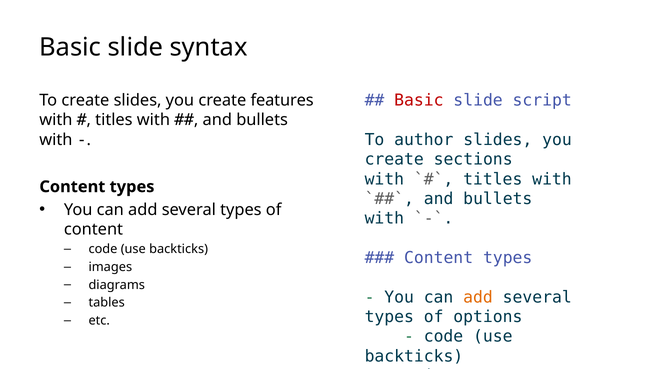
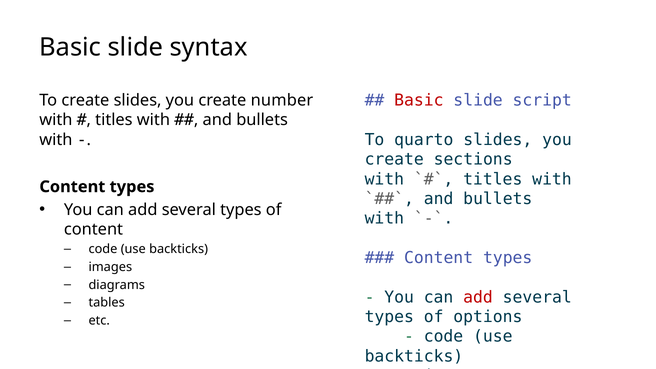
features: features -> number
author: author -> quarto
add at (478, 297) colour: orange -> red
